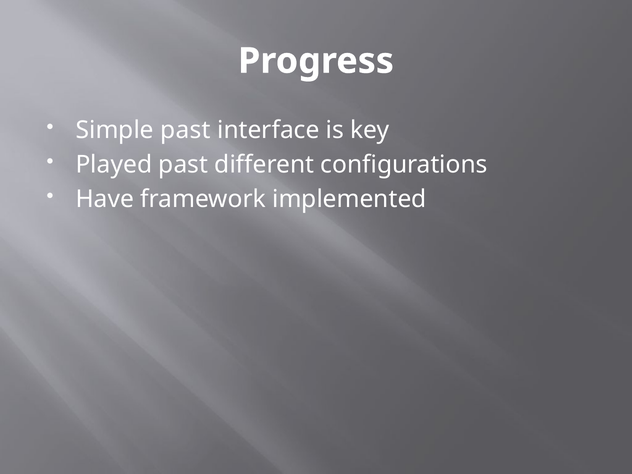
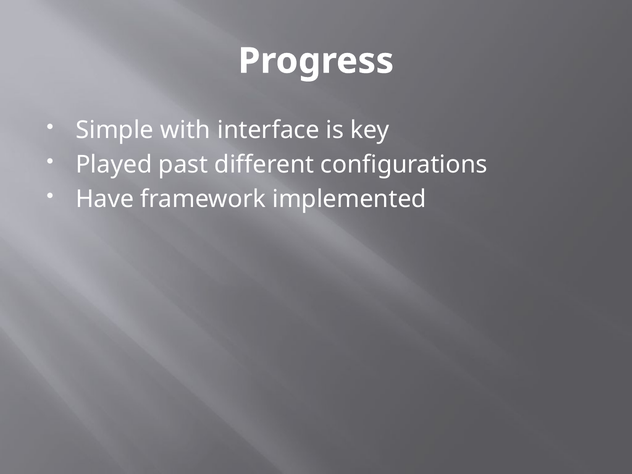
Simple past: past -> with
